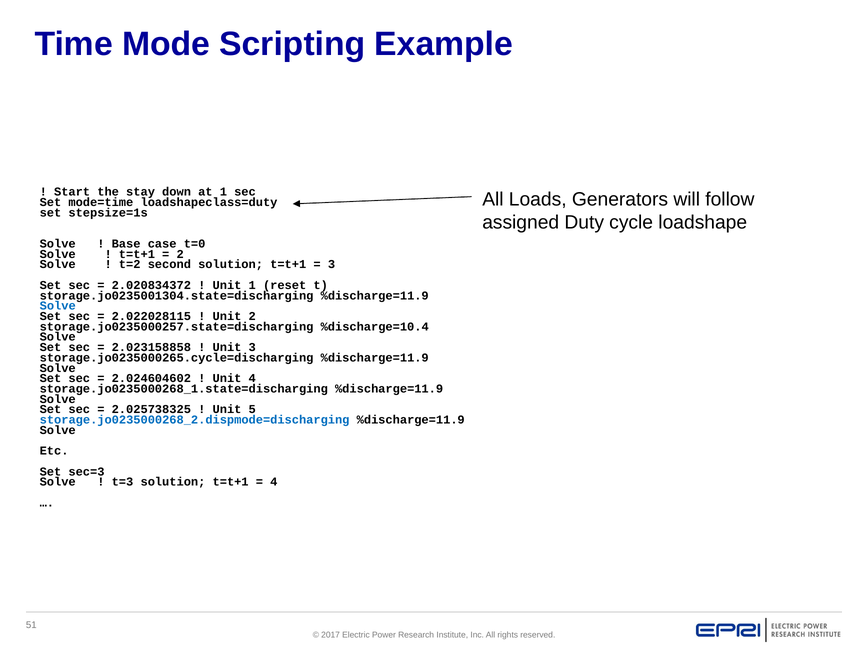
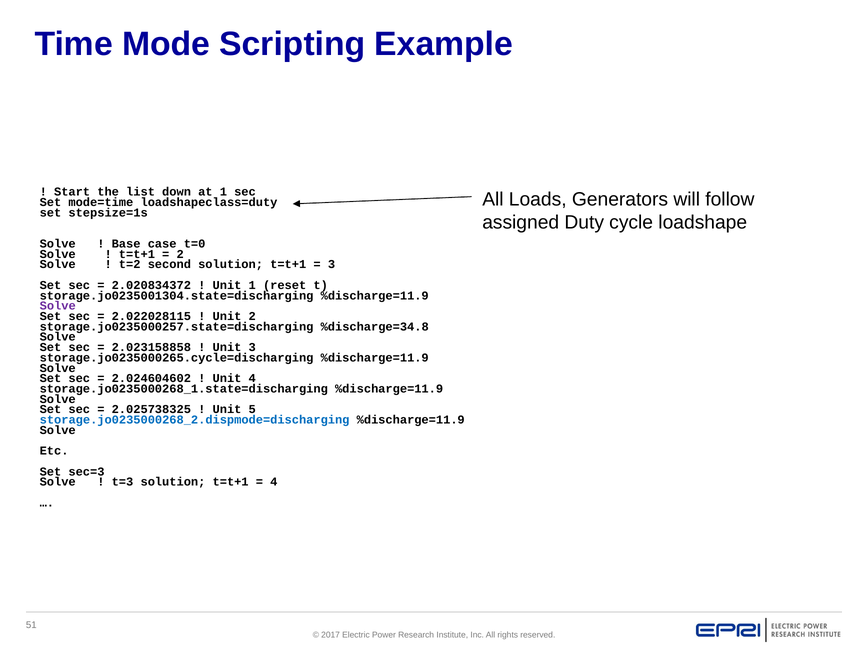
stay: stay -> list
Solve at (58, 306) colour: blue -> purple
%discharge=10.4: %discharge=10.4 -> %discharge=34.8
